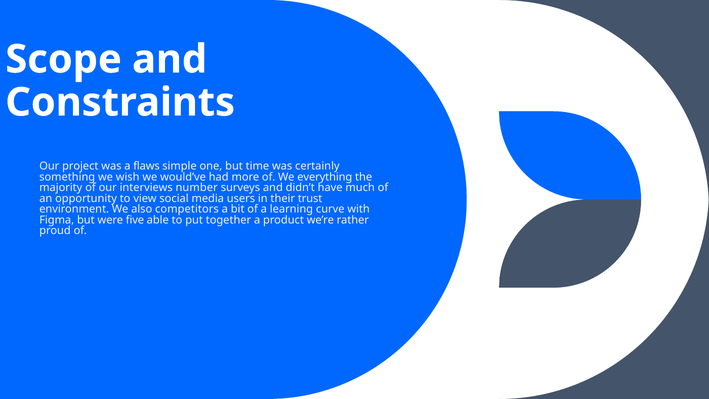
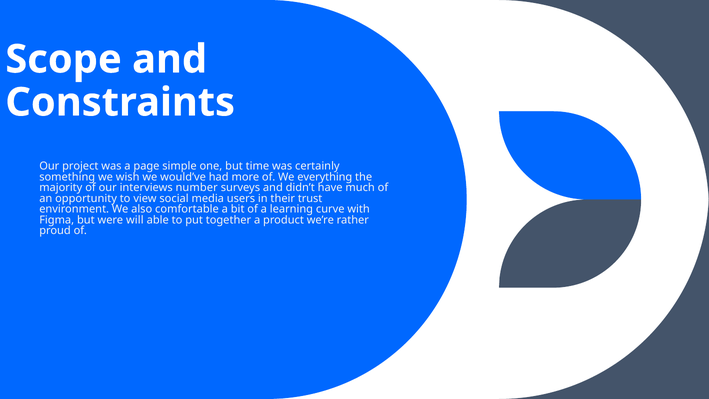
flaws: flaws -> page
competitors: competitors -> comfortable
five: five -> will
